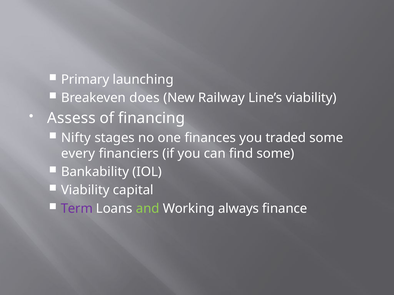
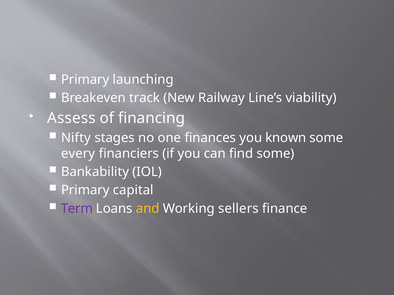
does: does -> track
traded: traded -> known
Viability at (85, 190): Viability -> Primary
and colour: light green -> yellow
always: always -> sellers
